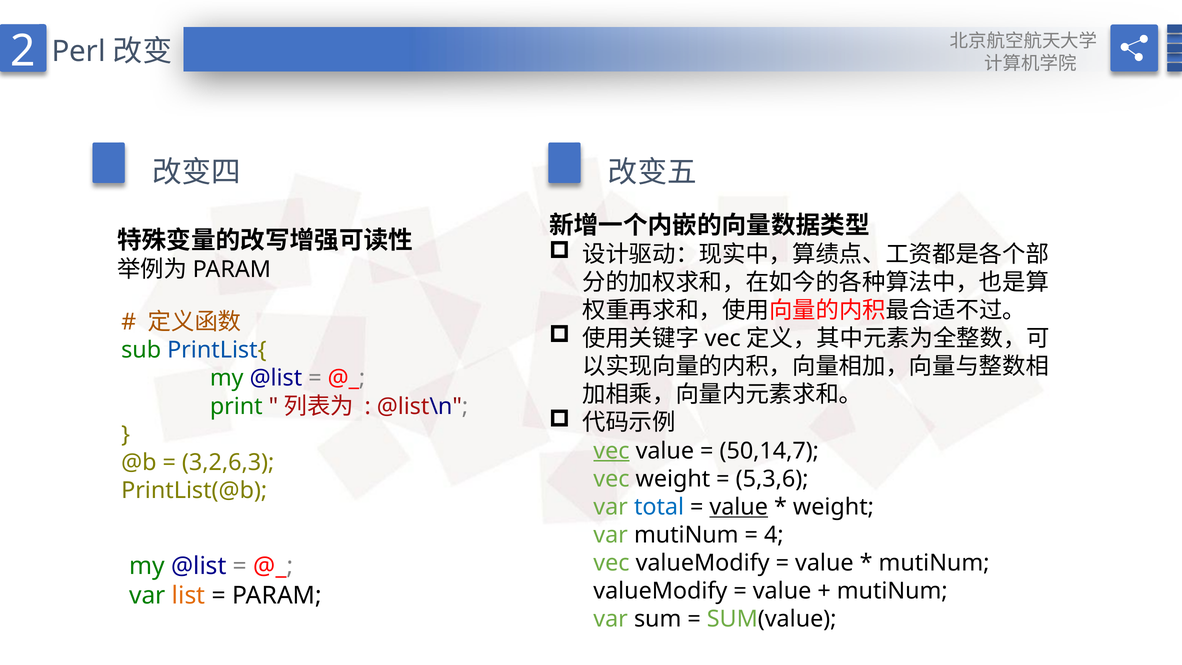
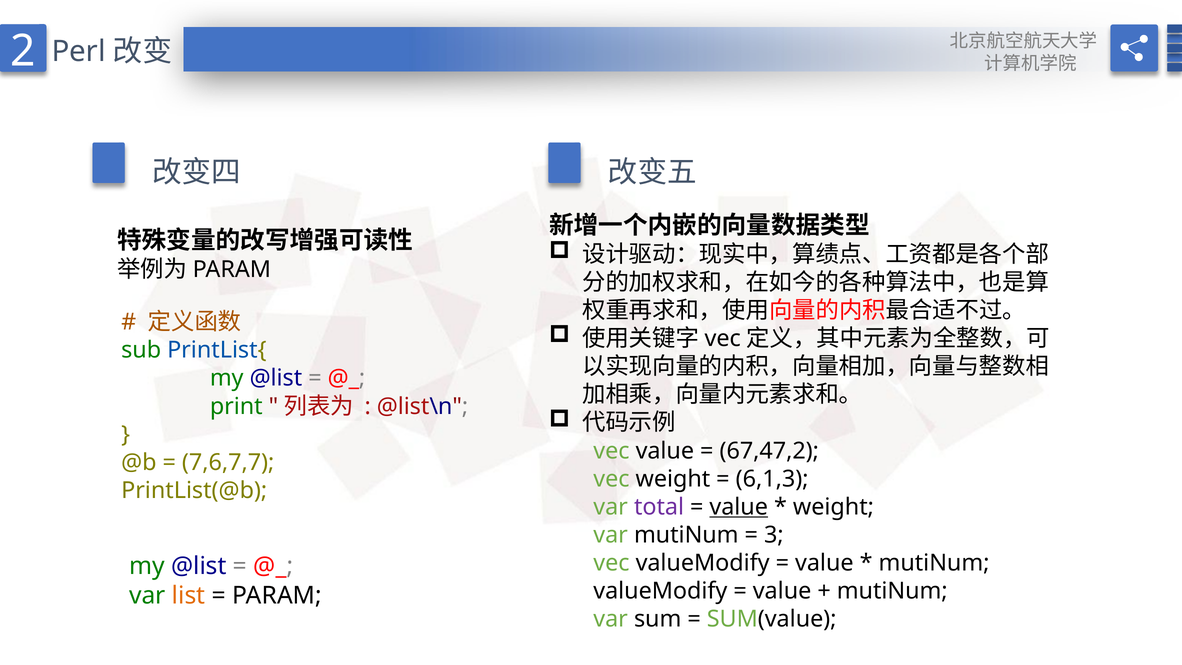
vec at (611, 451) underline: present -> none
50,14,7: 50,14,7 -> 67,47,2
3,2,6,3: 3,2,6,3 -> 7,6,7,7
5,3,6: 5,3,6 -> 6,1,3
total colour: blue -> purple
4: 4 -> 3
